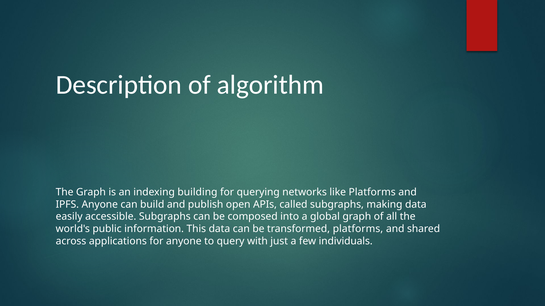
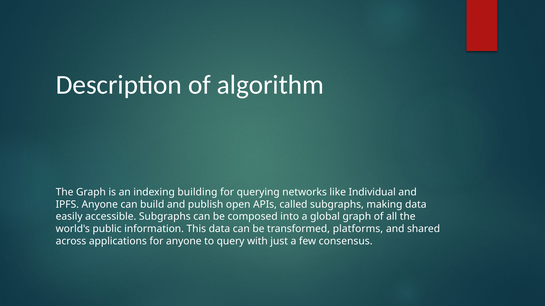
like Platforms: Platforms -> Individual
individuals: individuals -> consensus
